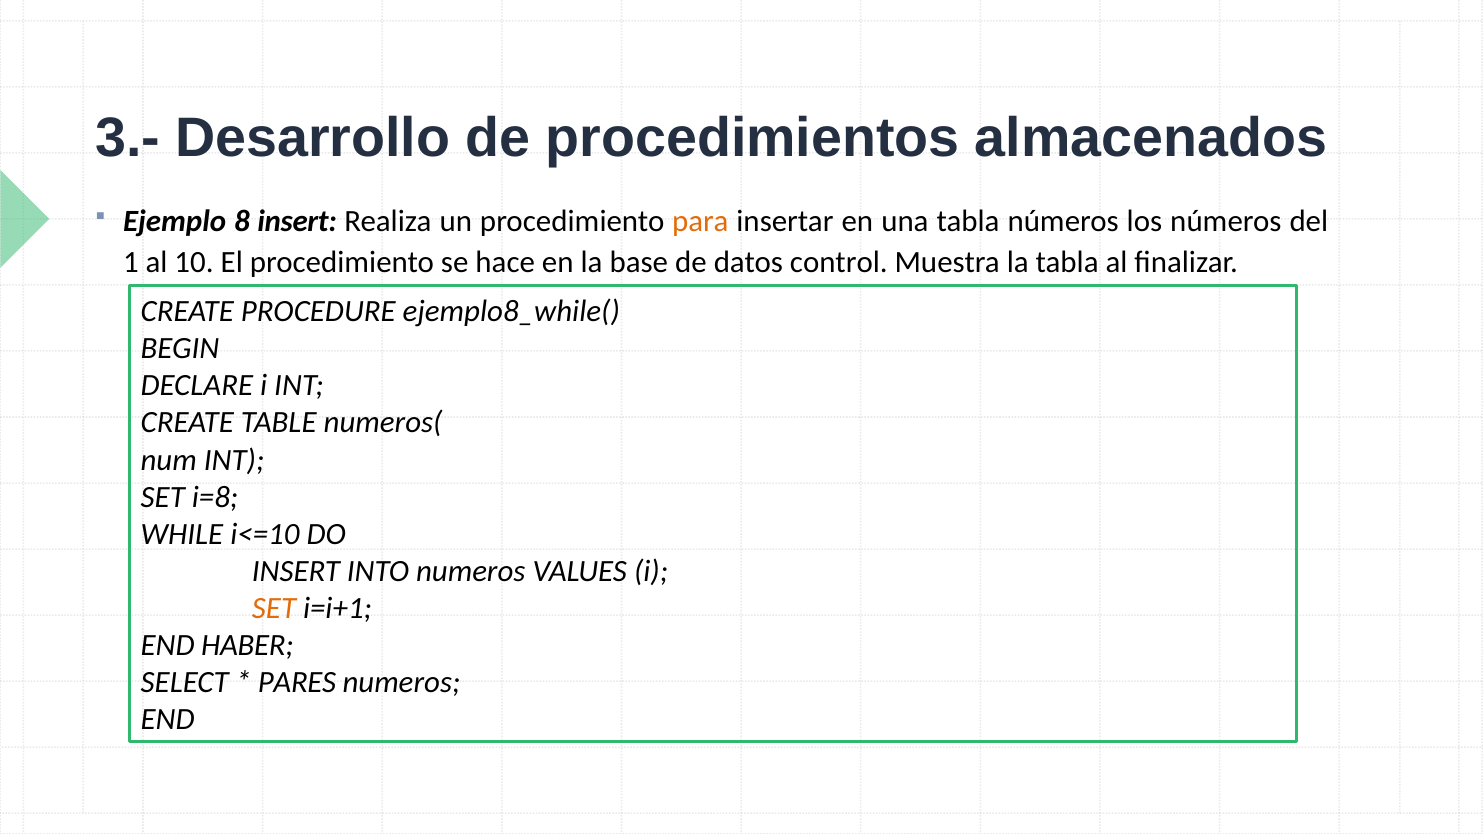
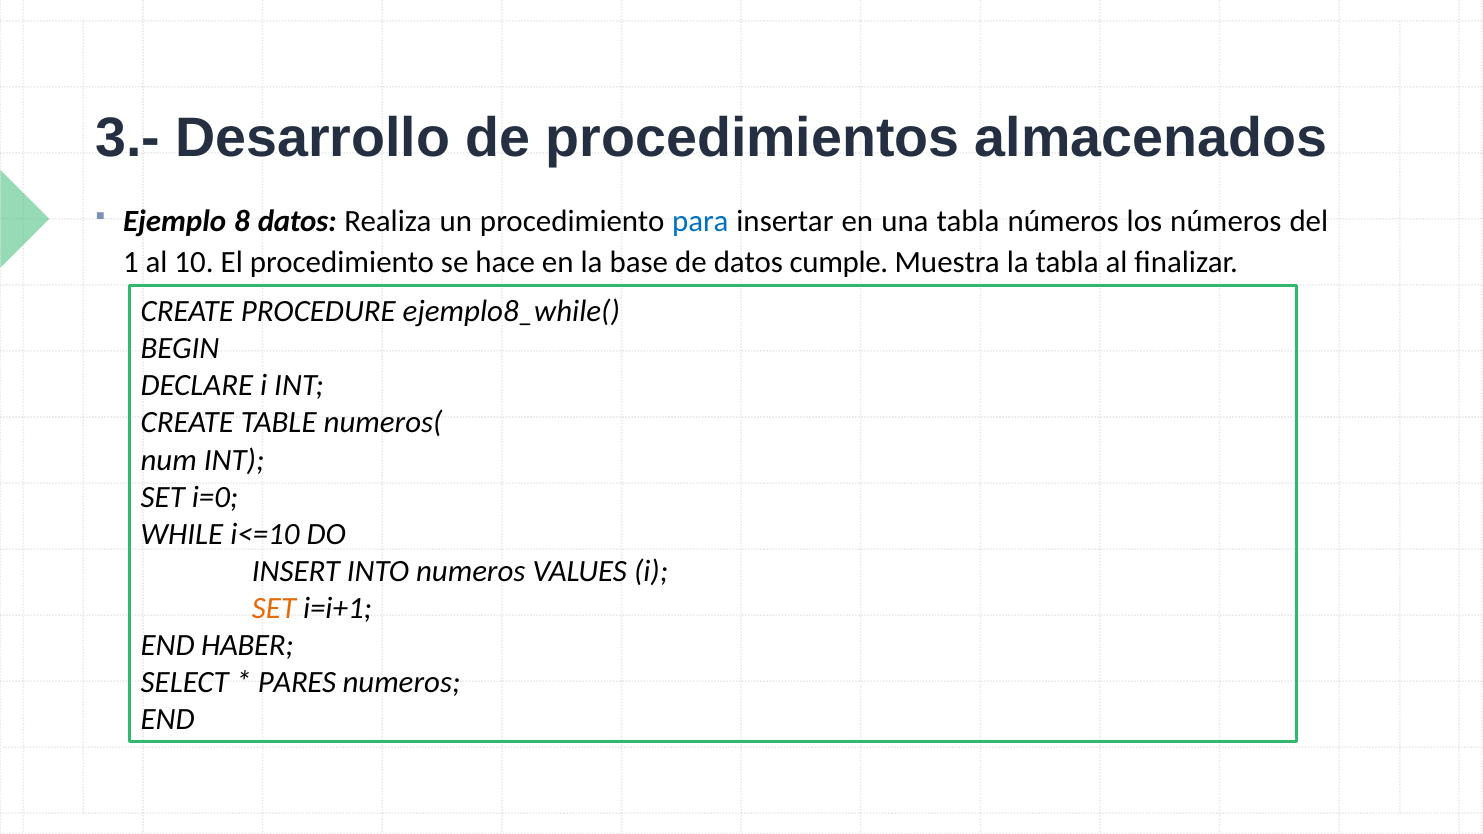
8 insert: insert -> datos
para colour: orange -> blue
control: control -> cumple
i=8: i=8 -> i=0
